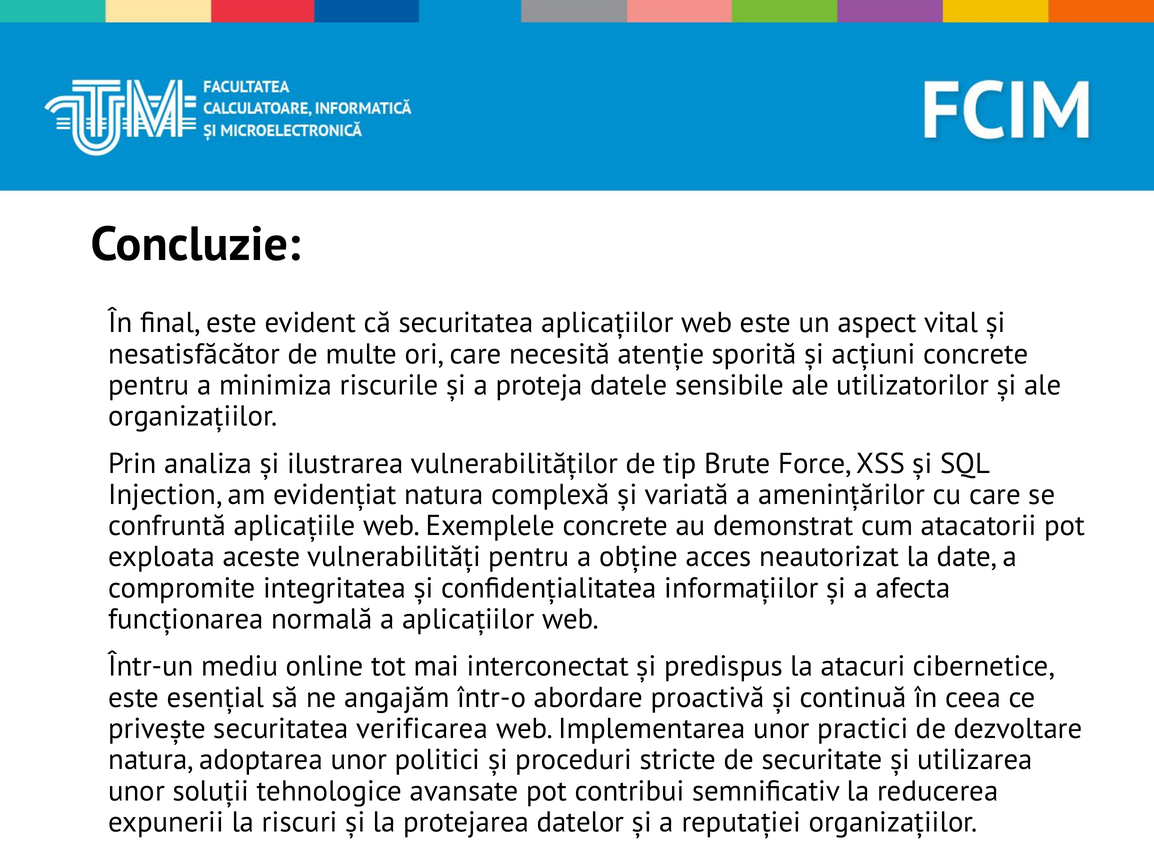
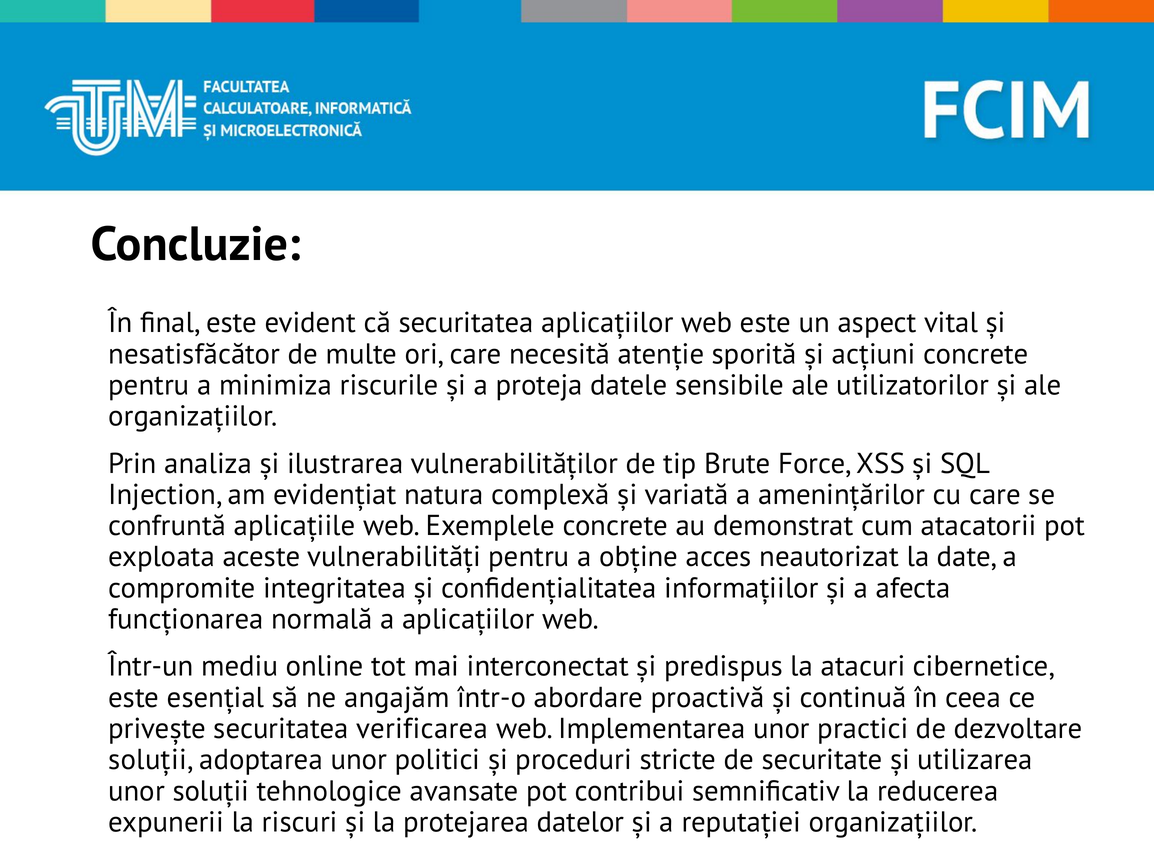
natura at (151, 760): natura -> soluții
